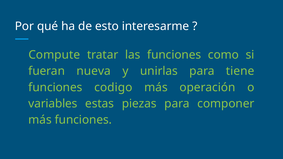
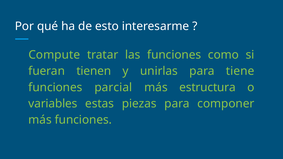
nueva: nueva -> tienen
codigo: codigo -> parcial
operación: operación -> estructura
